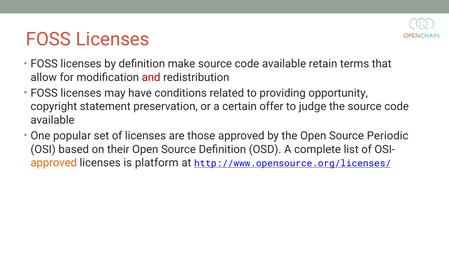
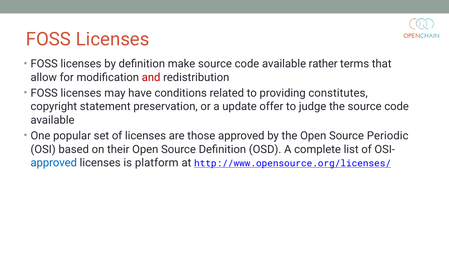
retain: retain -> rather
opportunity: opportunity -> constitutes
certain: certain -> update
approved at (54, 163) colour: orange -> blue
